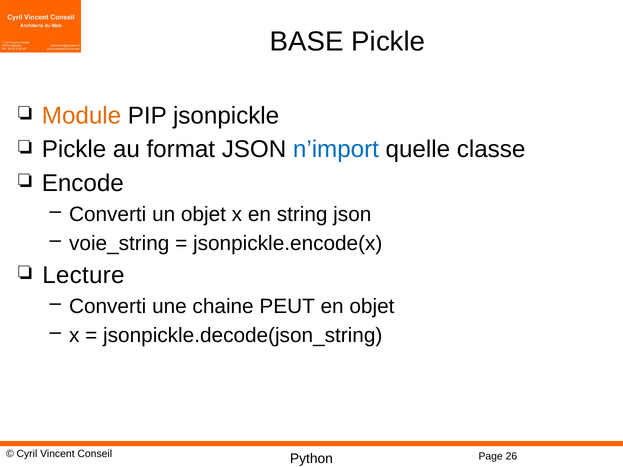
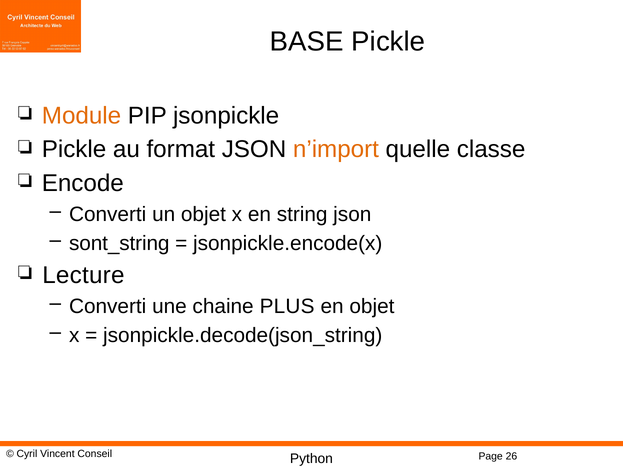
n’import colour: blue -> orange
voie_string: voie_string -> sont_string
PEUT: PEUT -> PLUS
